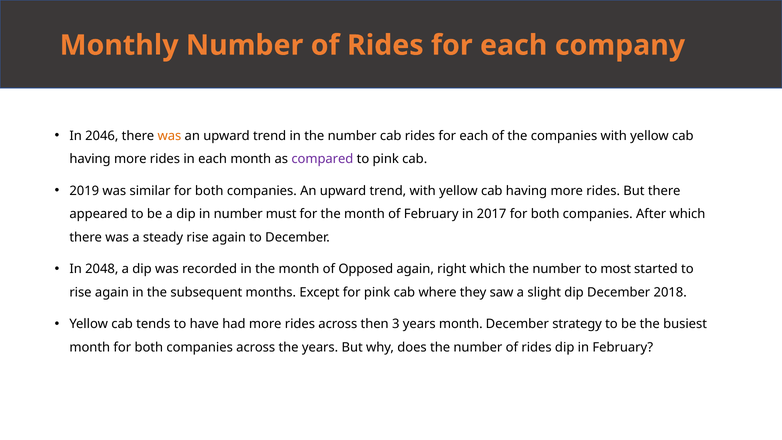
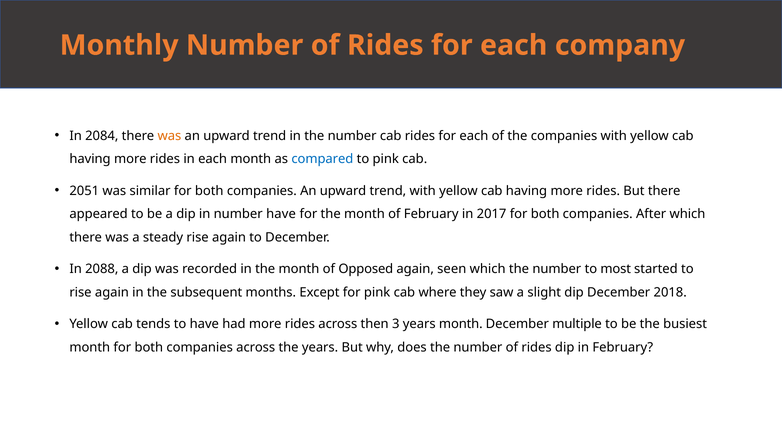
2046: 2046 -> 2084
compared colour: purple -> blue
2019: 2019 -> 2051
number must: must -> have
2048: 2048 -> 2088
right: right -> seen
strategy: strategy -> multiple
